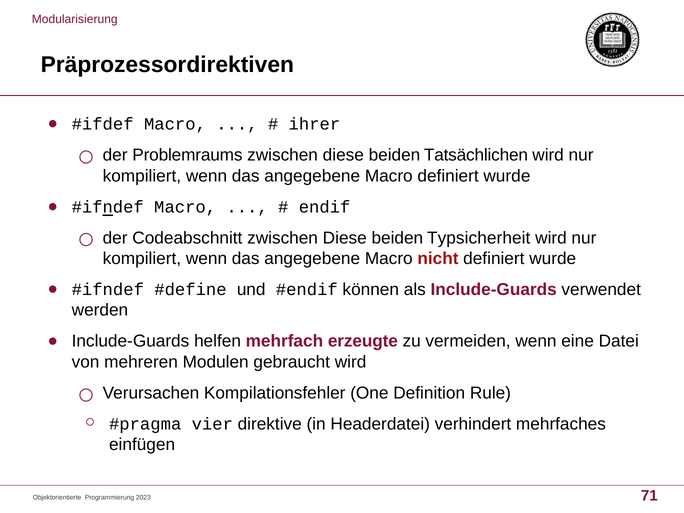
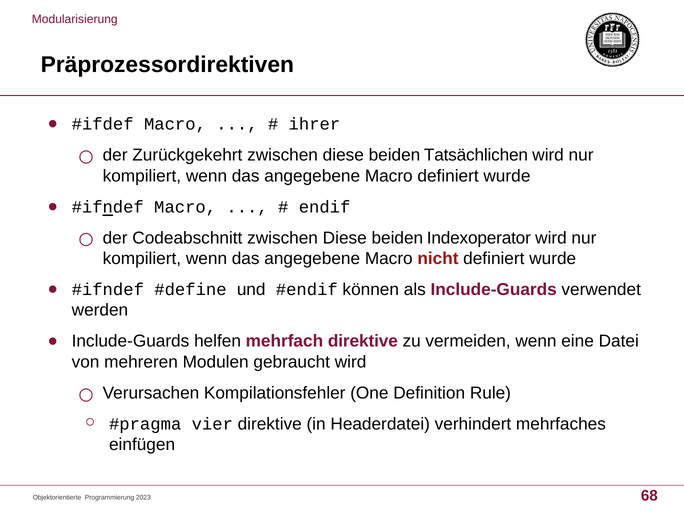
Problemraums: Problemraums -> Zurückgekehrt
Typsicherheit: Typsicherheit -> Indexoperator
mehrfach erzeugte: erzeugte -> direktive
71: 71 -> 68
